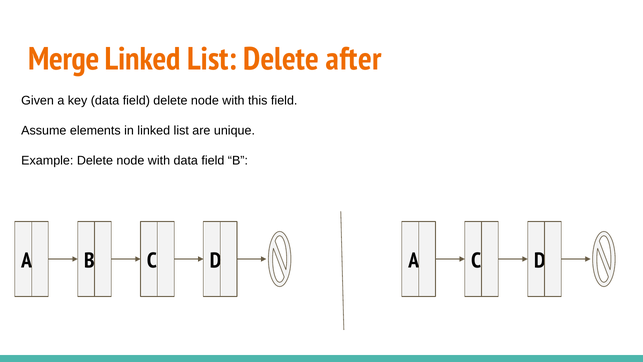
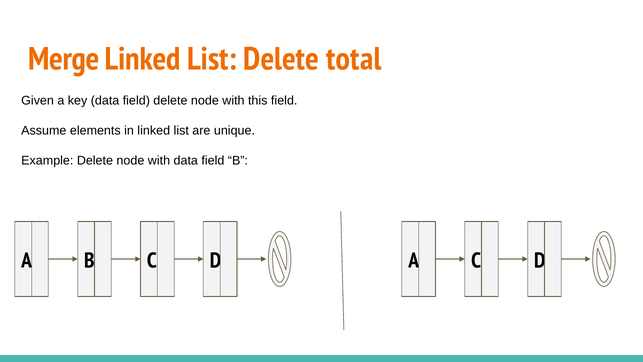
after: after -> total
